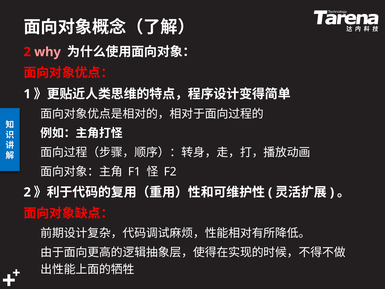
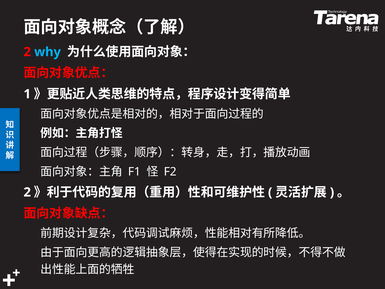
why colour: pink -> light blue
